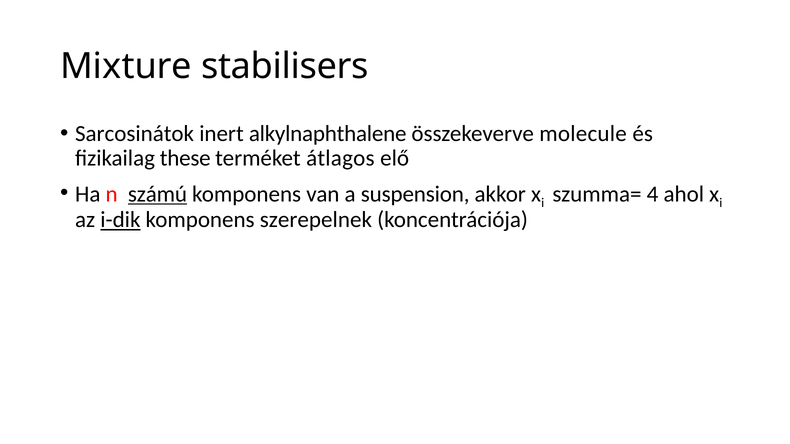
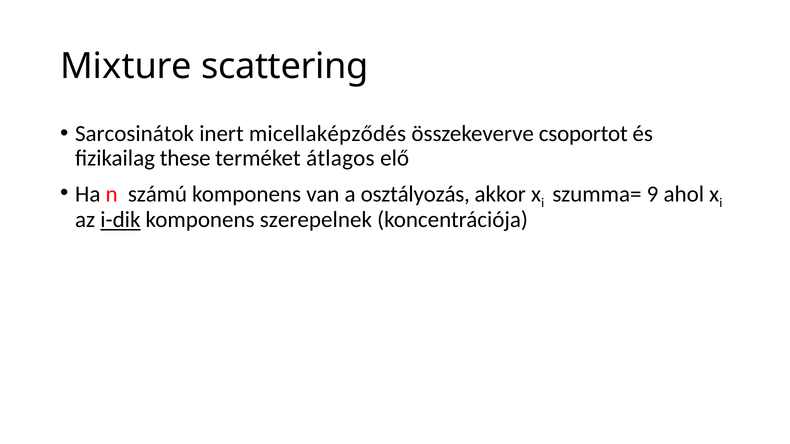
stabilisers: stabilisers -> scattering
alkylnaphthalene: alkylnaphthalene -> micellaképződés
molecule: molecule -> csoportot
számú underline: present -> none
suspension: suspension -> osztályozás
4: 4 -> 9
